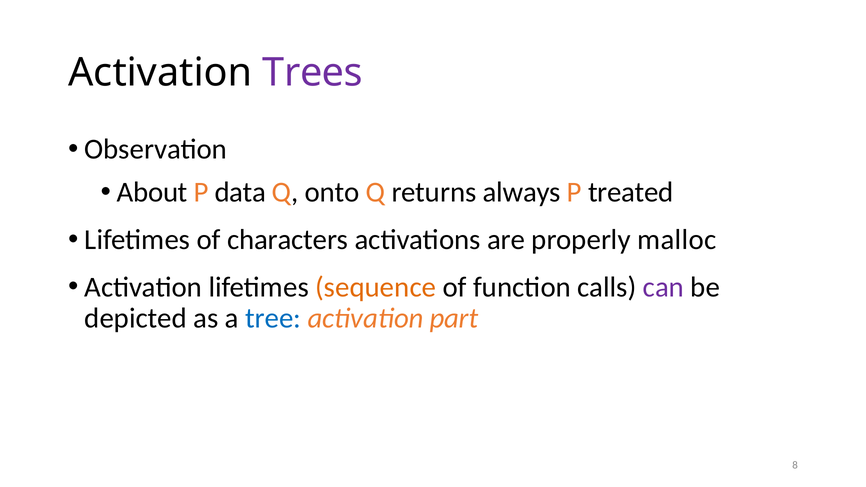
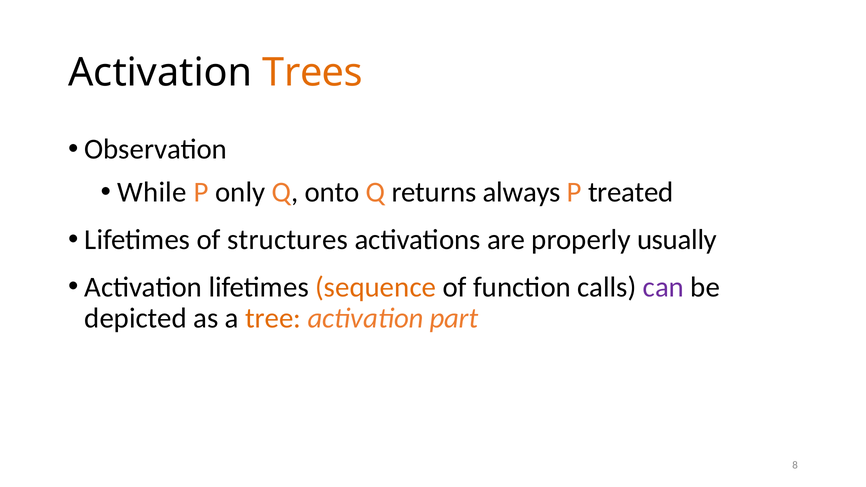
Trees colour: purple -> orange
About: About -> While
data: data -> only
characters: characters -> structures
malloc: malloc -> usually
tree colour: blue -> orange
